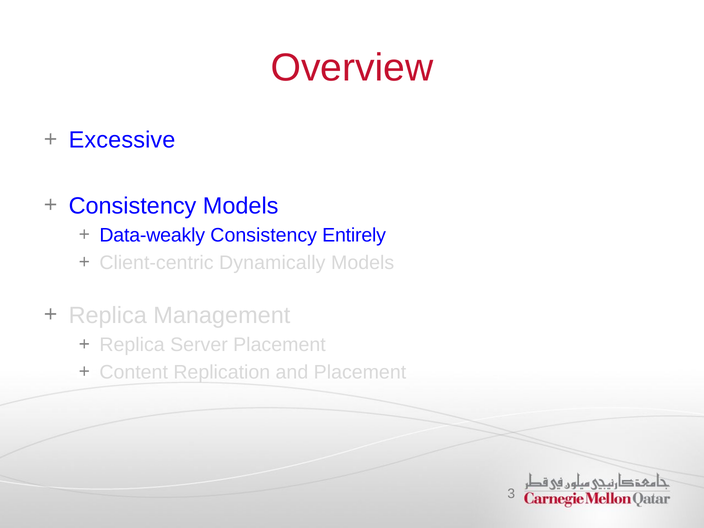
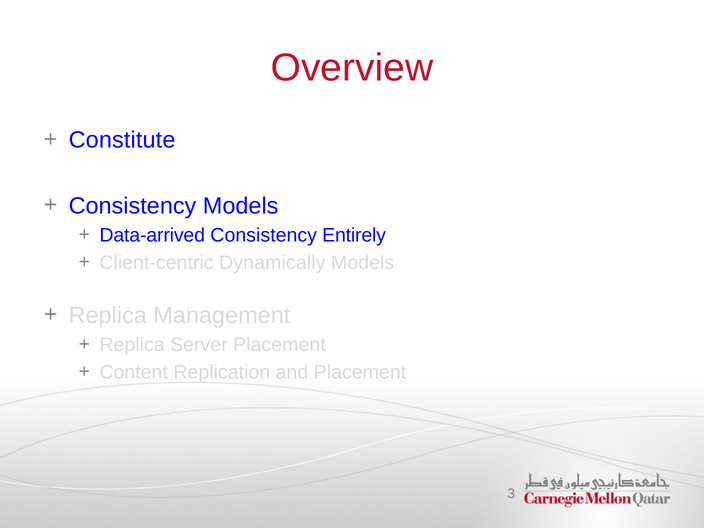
Excessive: Excessive -> Constitute
Data-weakly: Data-weakly -> Data-arrived
